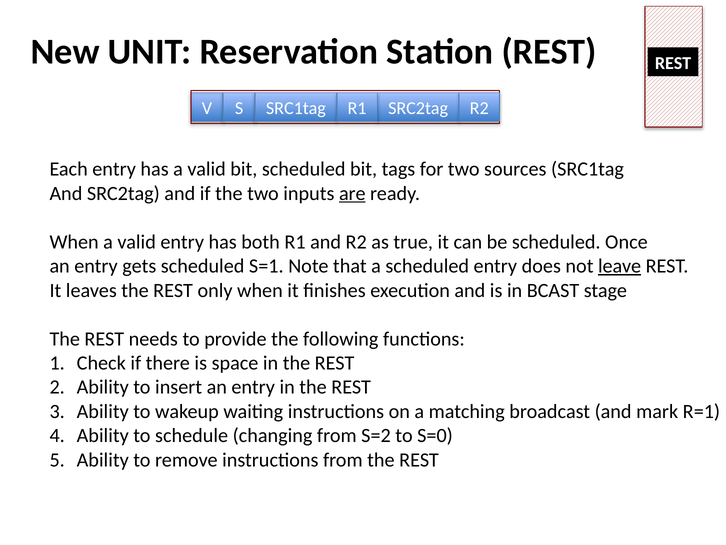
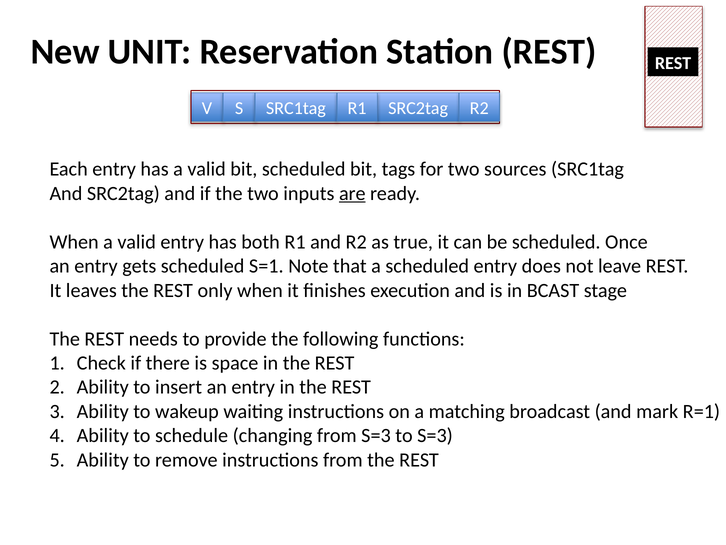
leave underline: present -> none
from S=2: S=2 -> S=3
to S=0: S=0 -> S=3
